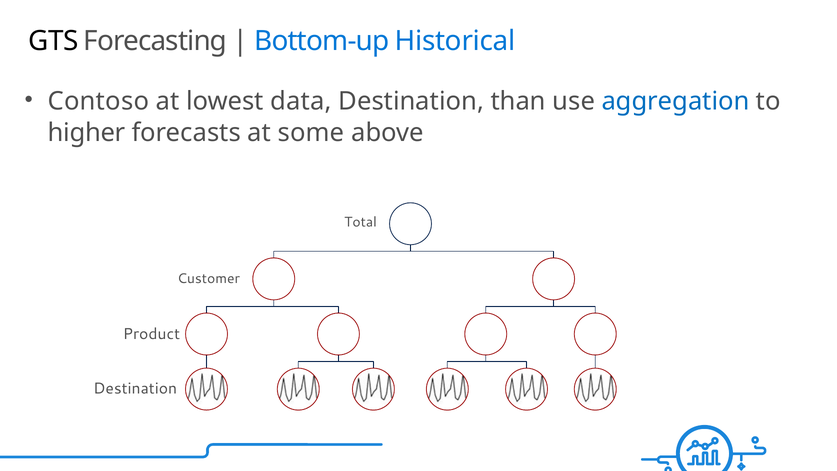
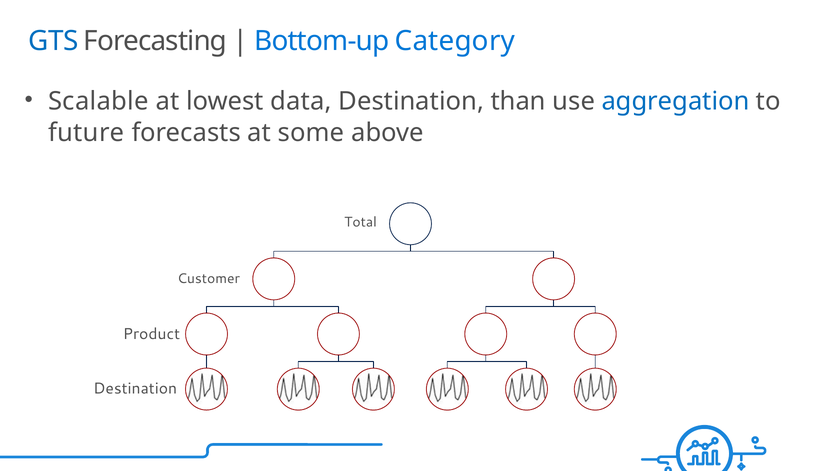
GTS colour: black -> blue
Historical: Historical -> Category
Contoso: Contoso -> Scalable
higher: higher -> future
